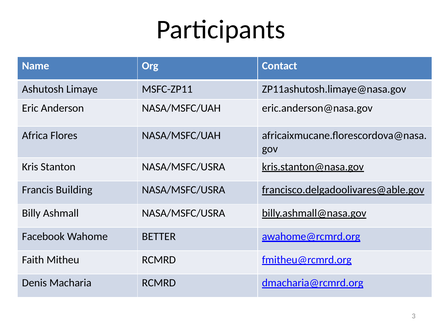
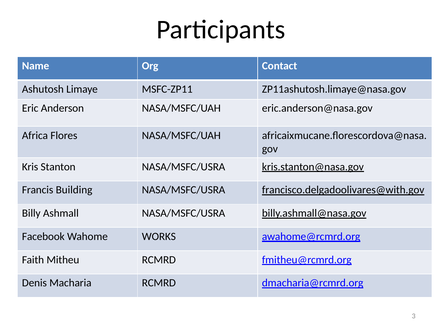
francisco.delgadoolivares@able.gov: francisco.delgadoolivares@able.gov -> francisco.delgadoolivares@with.gov
BETTER: BETTER -> WORKS
